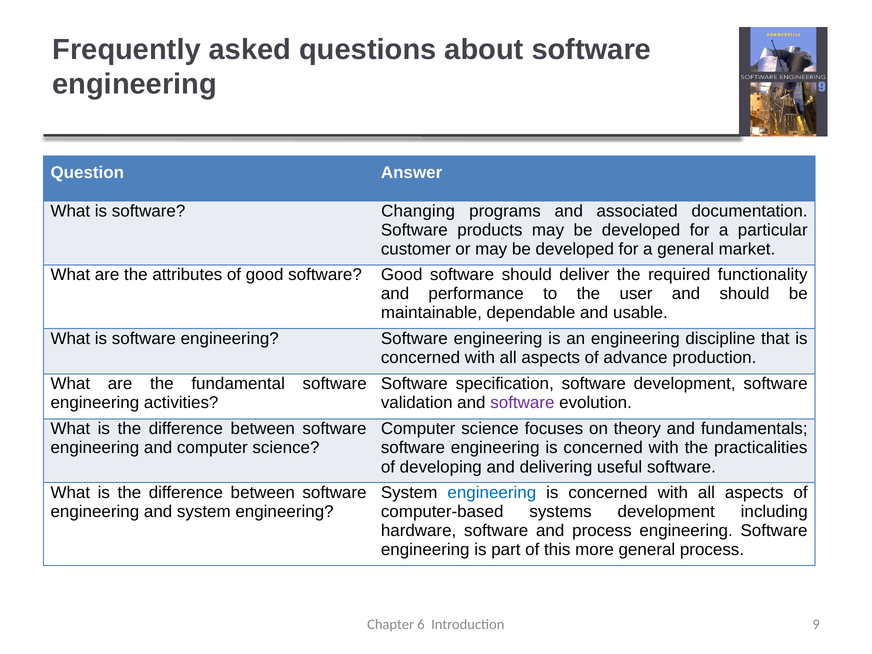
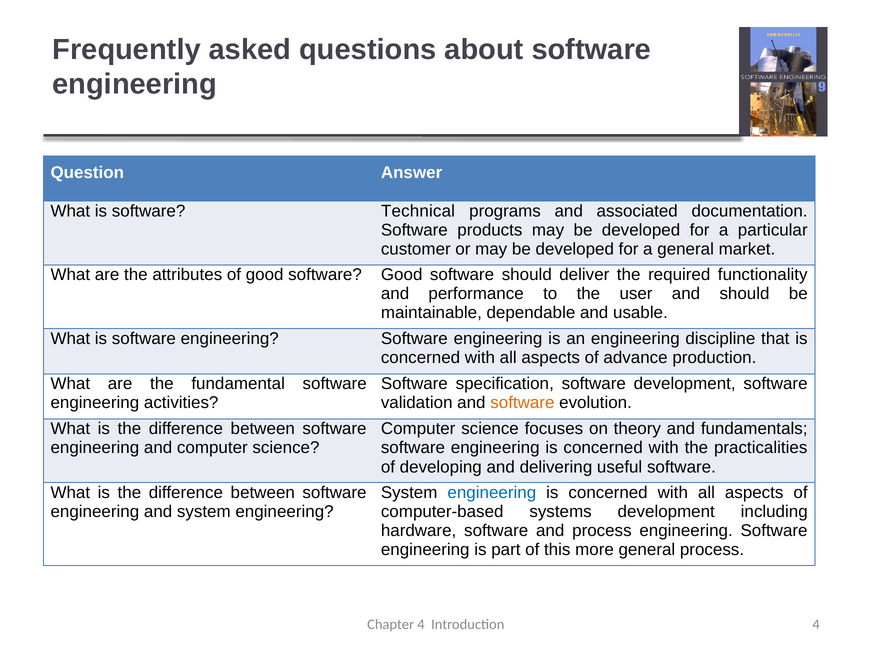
Changing: Changing -> Technical
software at (522, 403) colour: purple -> orange
Chapter 6: 6 -> 4
Introduction 9: 9 -> 4
